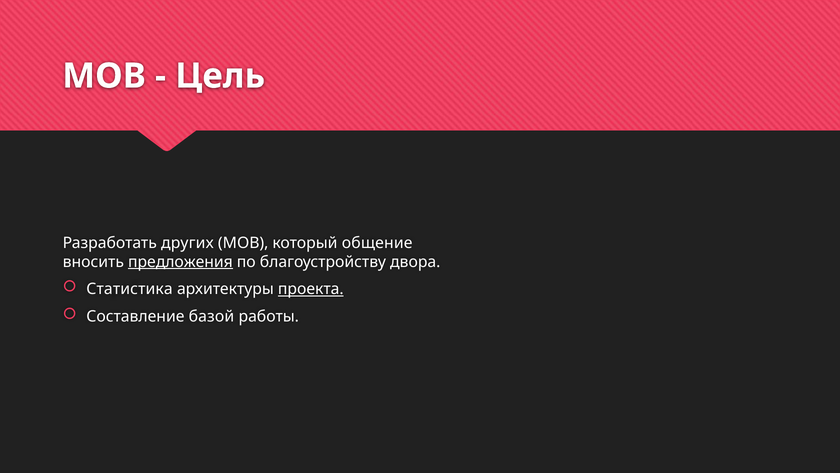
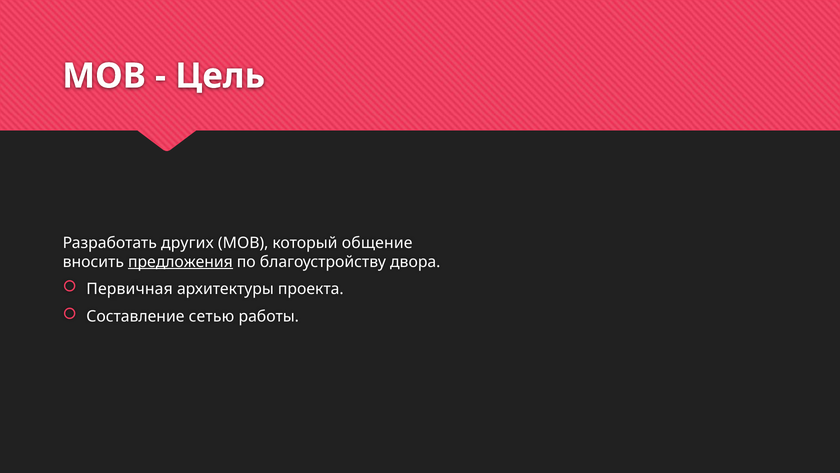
Статистика: Статистика -> Первичная
проекта underline: present -> none
базой: базой -> сетью
